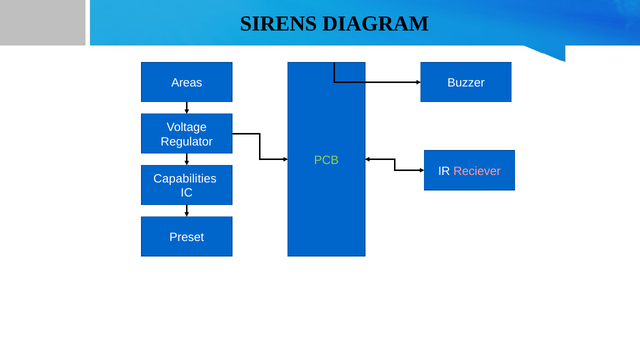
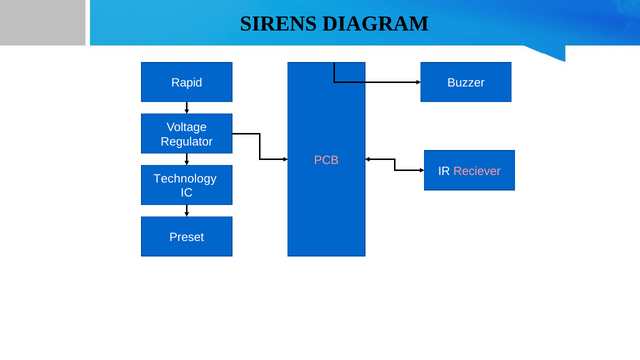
Areas: Areas -> Rapid
PCB colour: light green -> pink
Capabilities: Capabilities -> Technology
